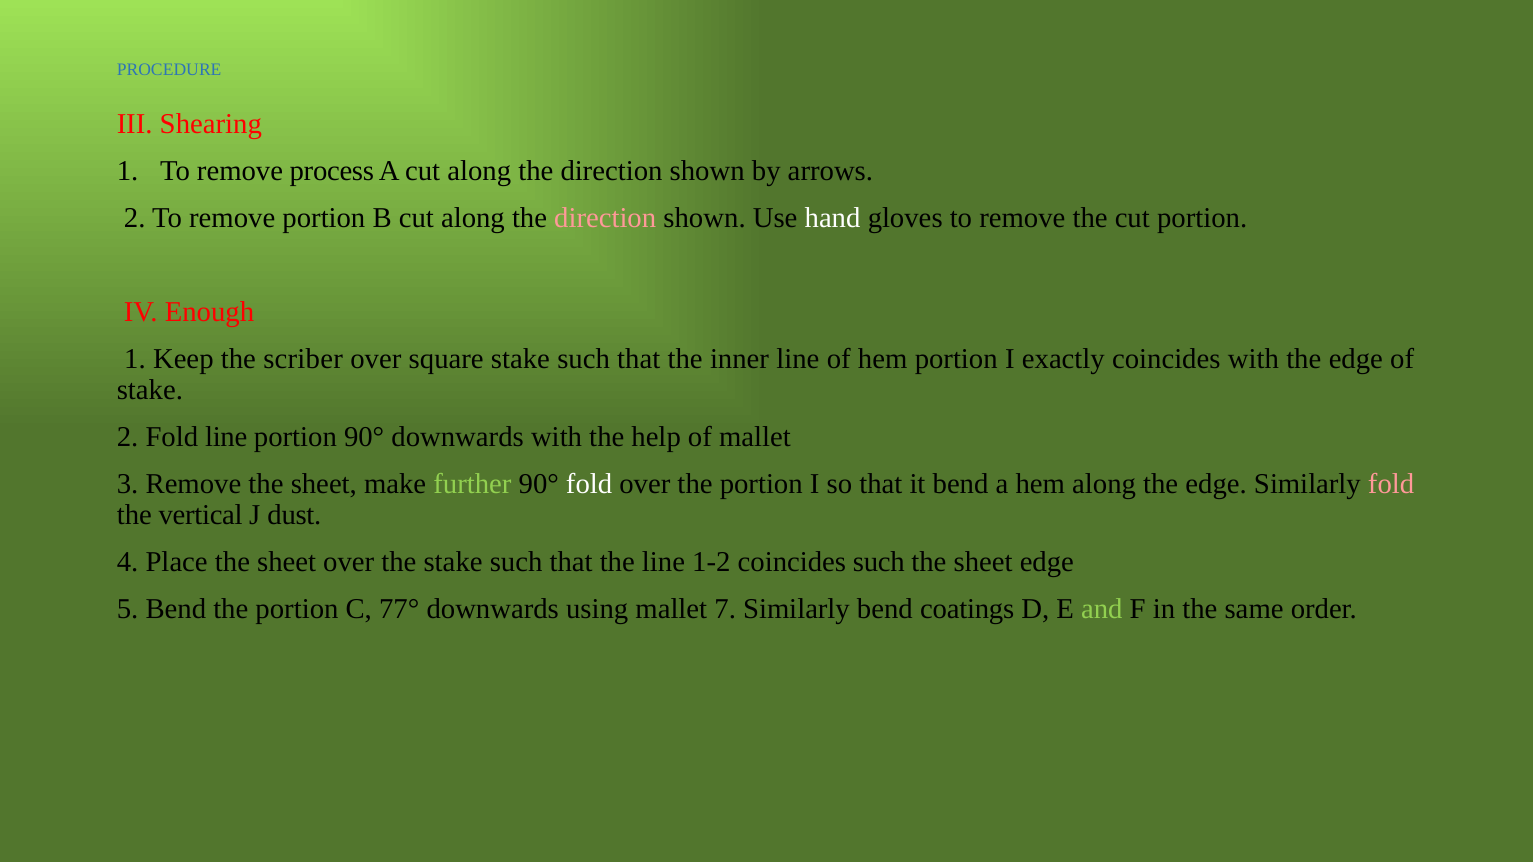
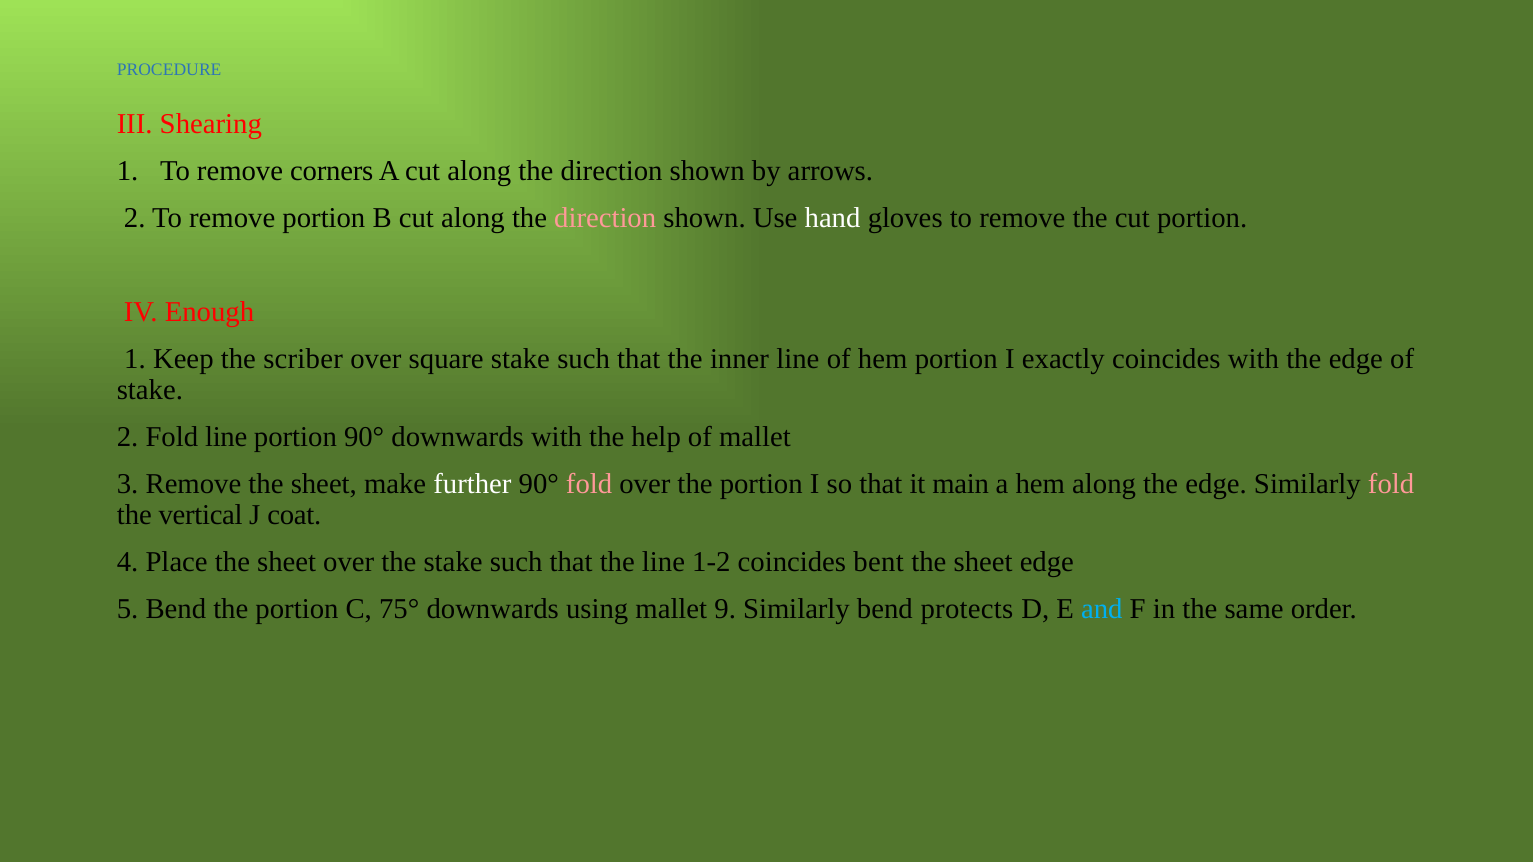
process: process -> corners
further colour: light green -> white
fold at (589, 484) colour: white -> pink
it bend: bend -> main
dust: dust -> coat
coincides such: such -> bent
77°: 77° -> 75°
7: 7 -> 9
coatings: coatings -> protects
and colour: light green -> light blue
